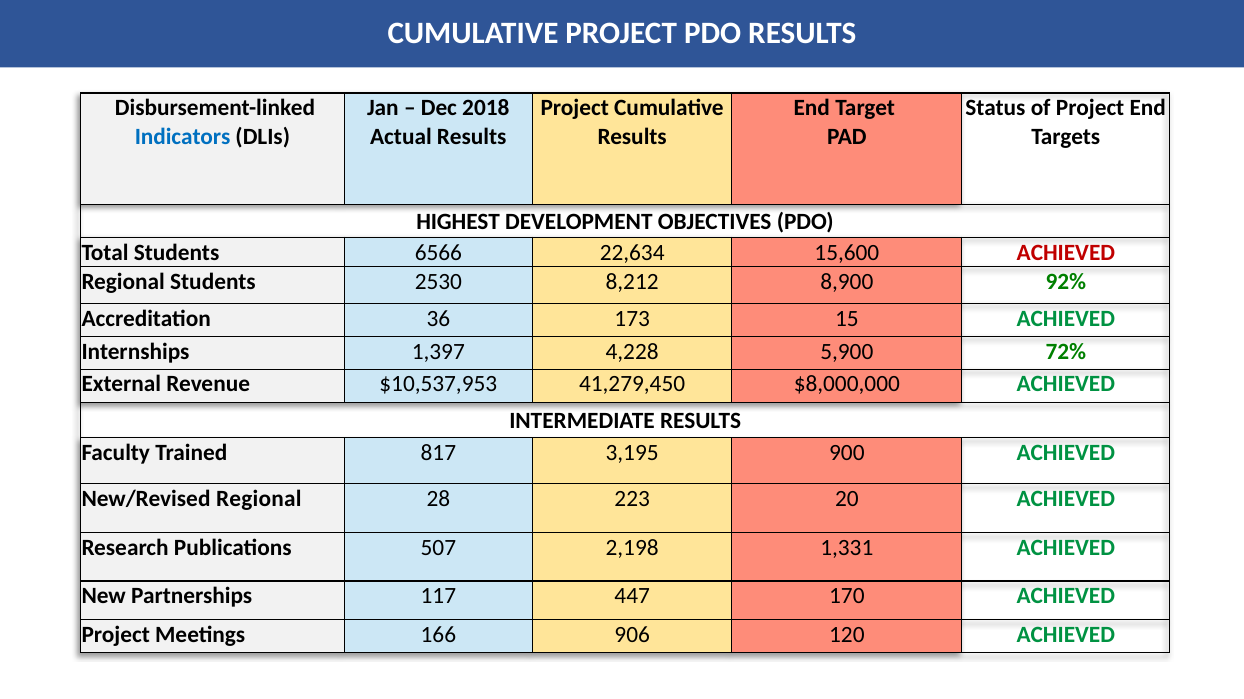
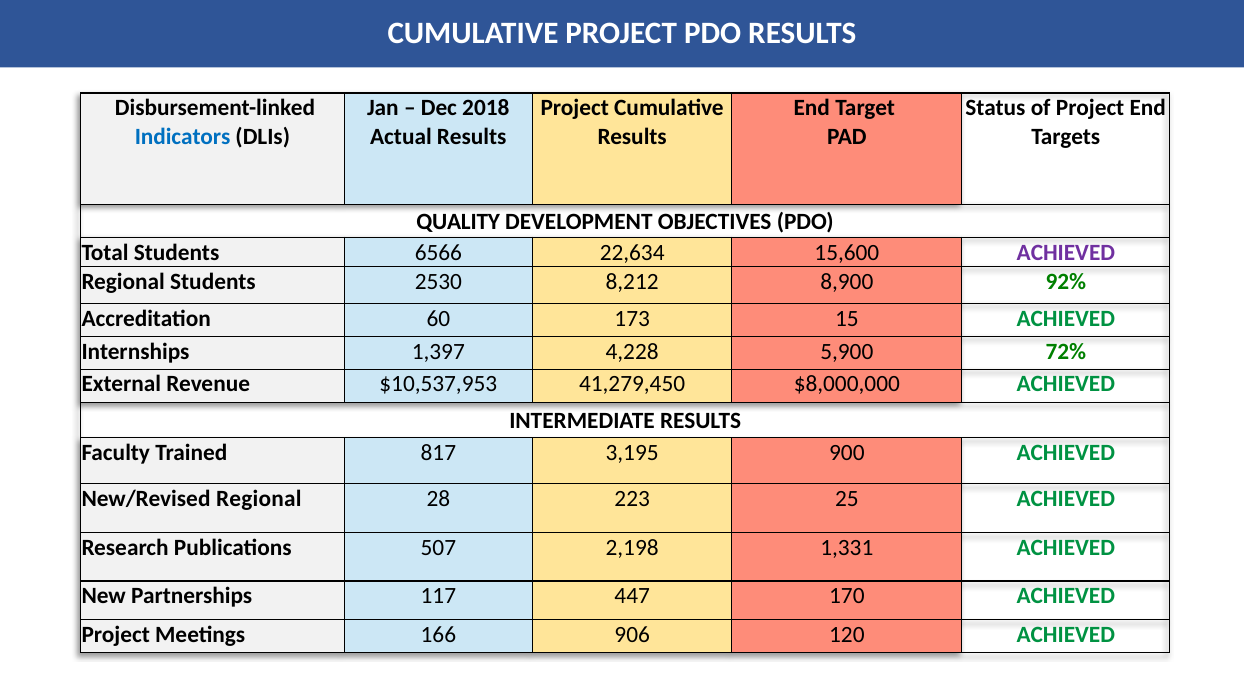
HIGHEST: HIGHEST -> QUALITY
ACHIEVED at (1066, 253) colour: red -> purple
36: 36 -> 60
20: 20 -> 25
